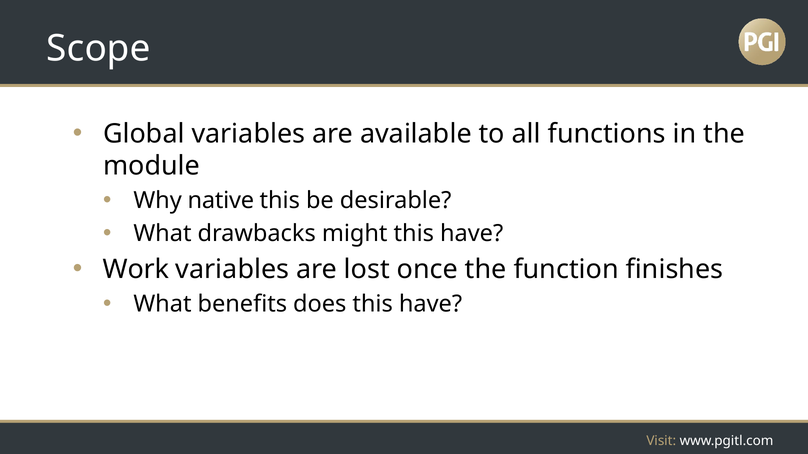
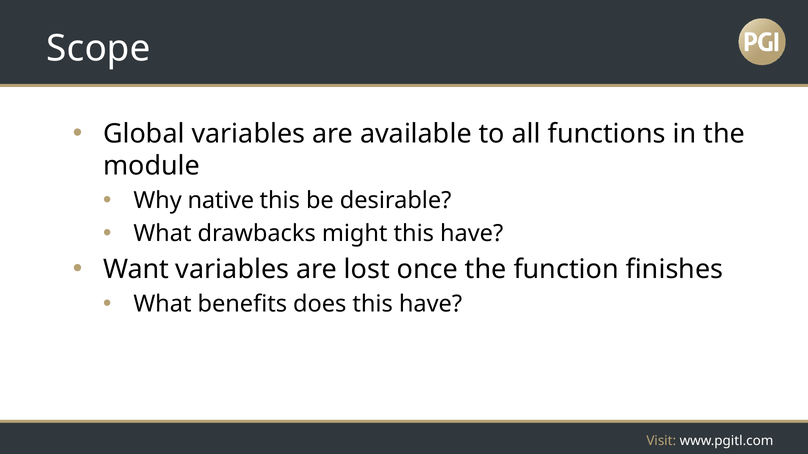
Work: Work -> Want
